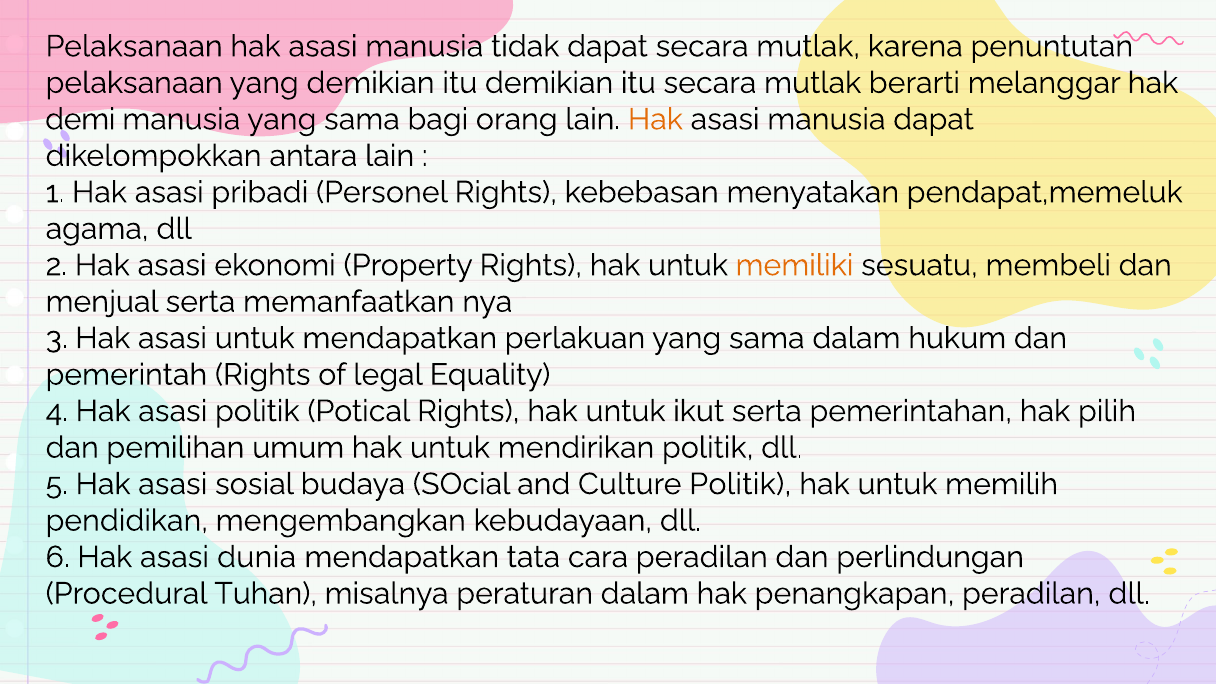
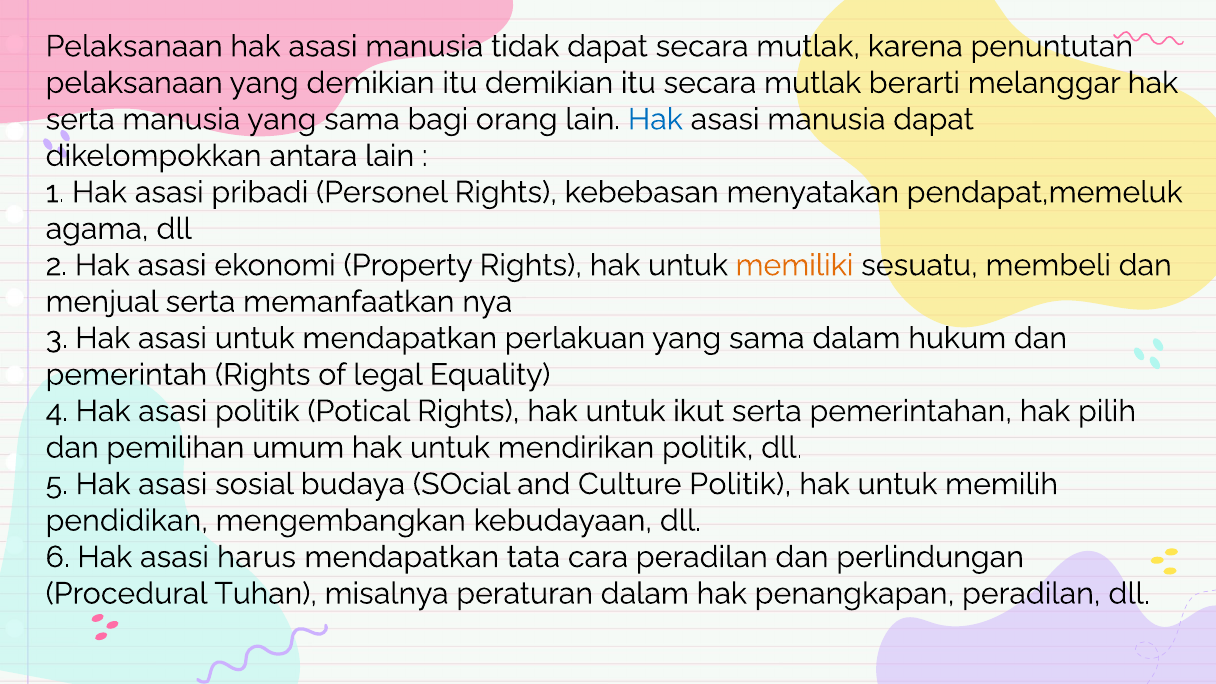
demi at (80, 119): demi -> serta
Hak at (655, 119) colour: orange -> blue
dunia: dunia -> harus
